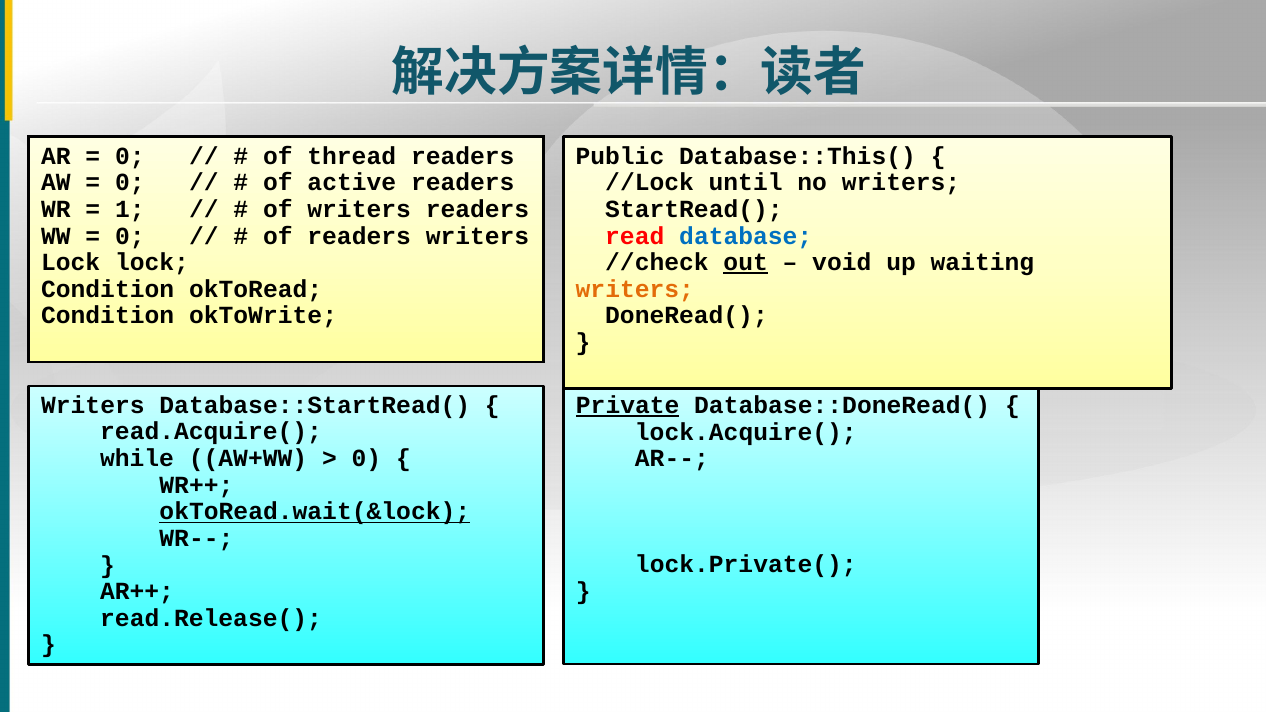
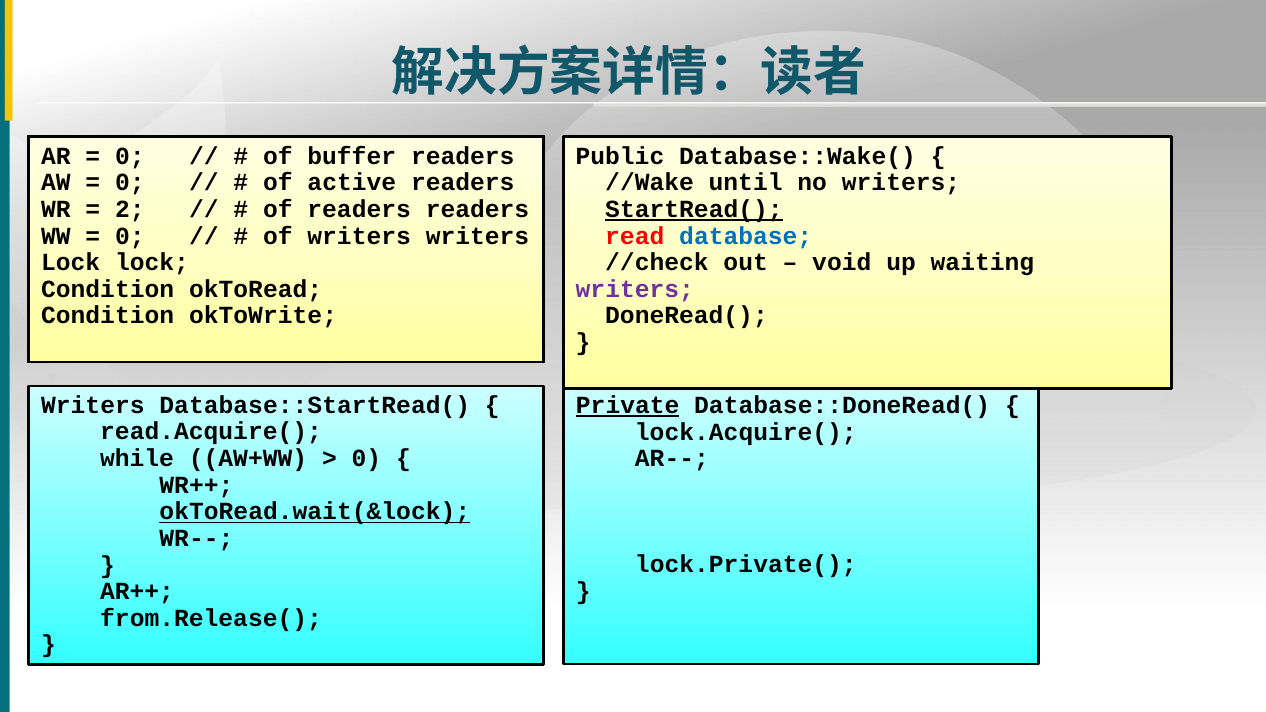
thread: thread -> buffer
Database::This(: Database::This( -> Database::Wake(
//Lock: //Lock -> //Wake
1: 1 -> 2
of writers: writers -> readers
StartRead( underline: none -> present
of readers: readers -> writers
out underline: present -> none
writers at (635, 289) colour: orange -> purple
read.Release(: read.Release( -> from.Release(
